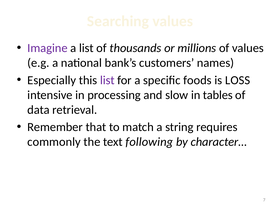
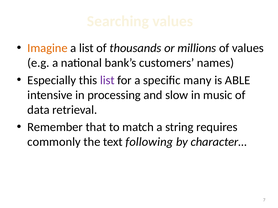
Imagine colour: purple -> orange
foods: foods -> many
LOSS: LOSS -> ABLE
tables: tables -> music
